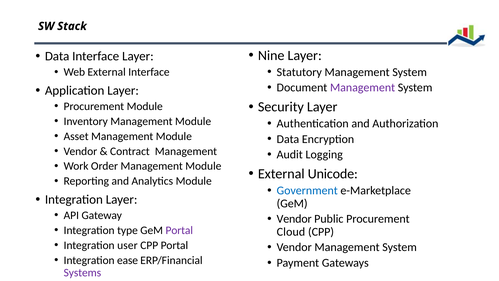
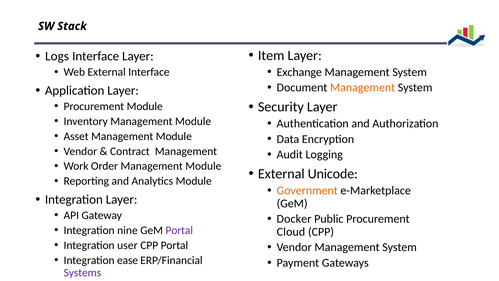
Nine: Nine -> Item
Data at (57, 56): Data -> Logs
Statutory: Statutory -> Exchange
Management at (363, 88) colour: purple -> orange
Government colour: blue -> orange
Vendor at (294, 219): Vendor -> Docker
type: type -> nine
